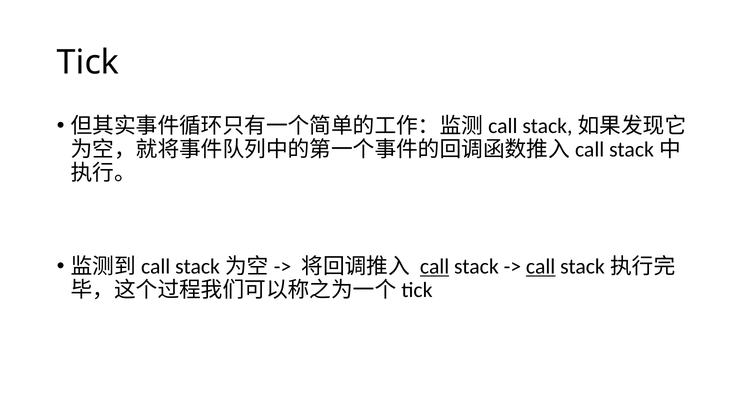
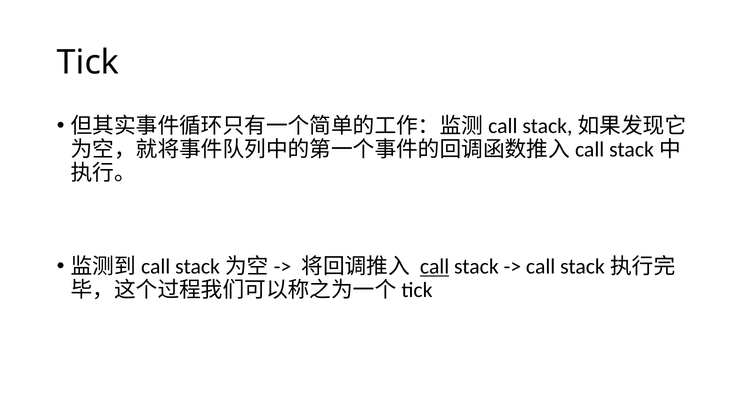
call at (541, 267) underline: present -> none
